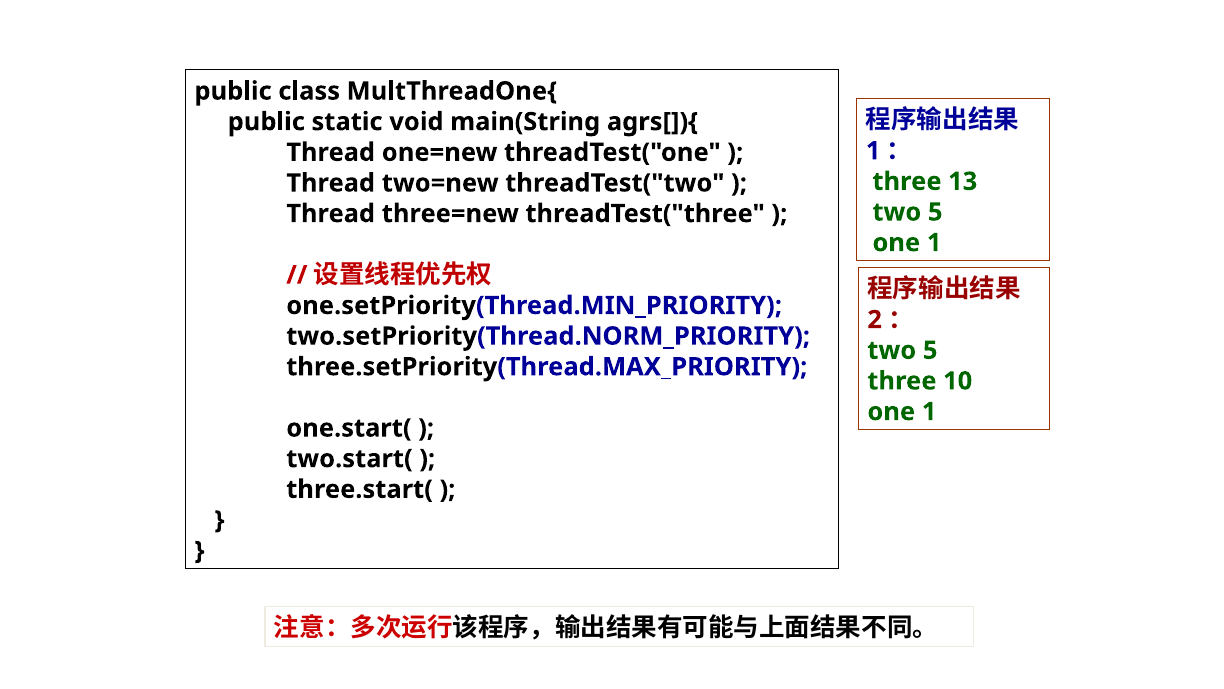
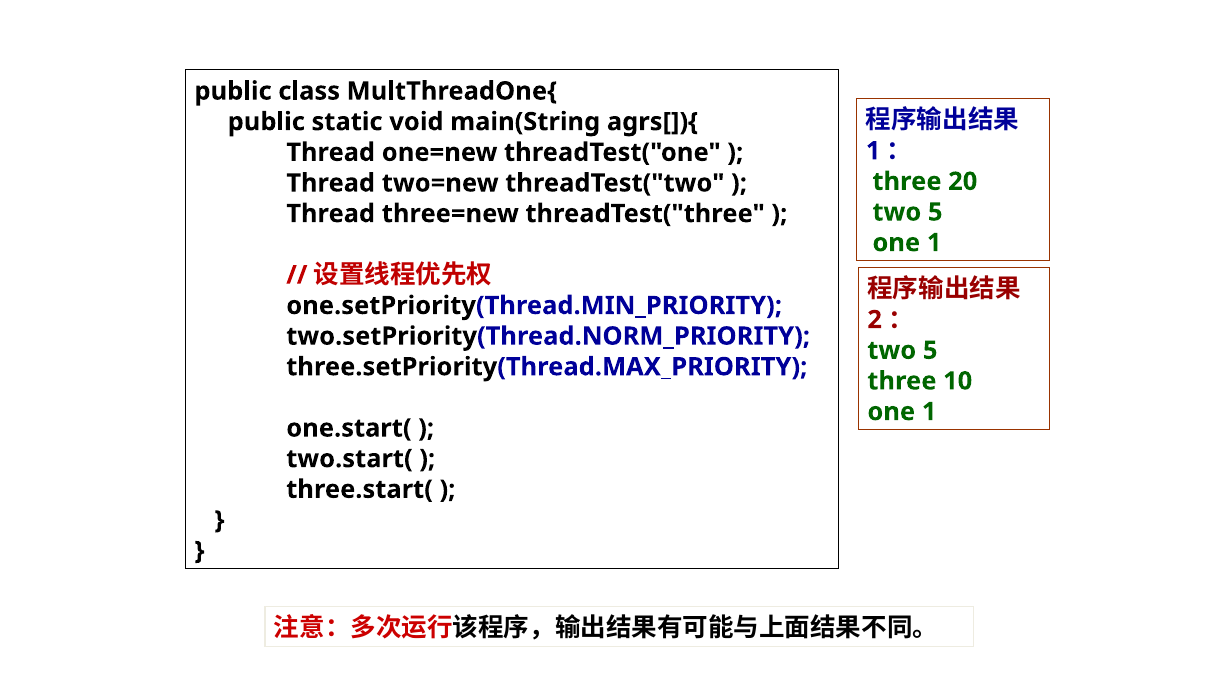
13: 13 -> 20
